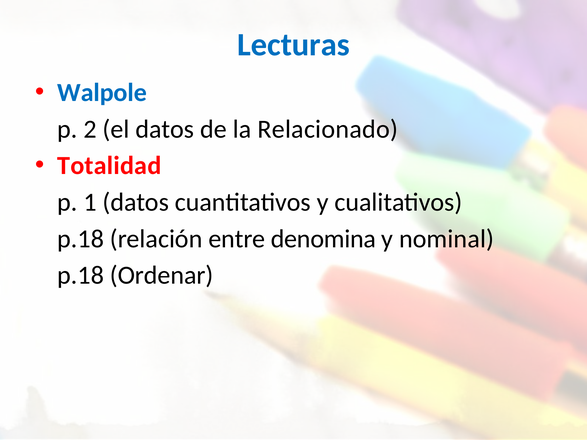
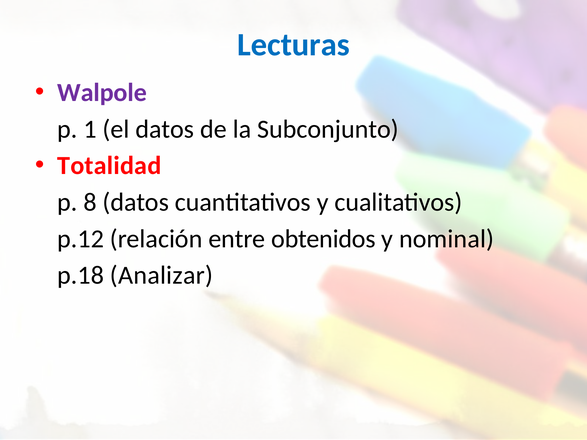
Walpole colour: blue -> purple
2: 2 -> 1
Relacionado: Relacionado -> Subconjunto
1: 1 -> 8
p.18 at (81, 239): p.18 -> p.12
denomina: denomina -> obtenidos
Ordenar: Ordenar -> Analizar
